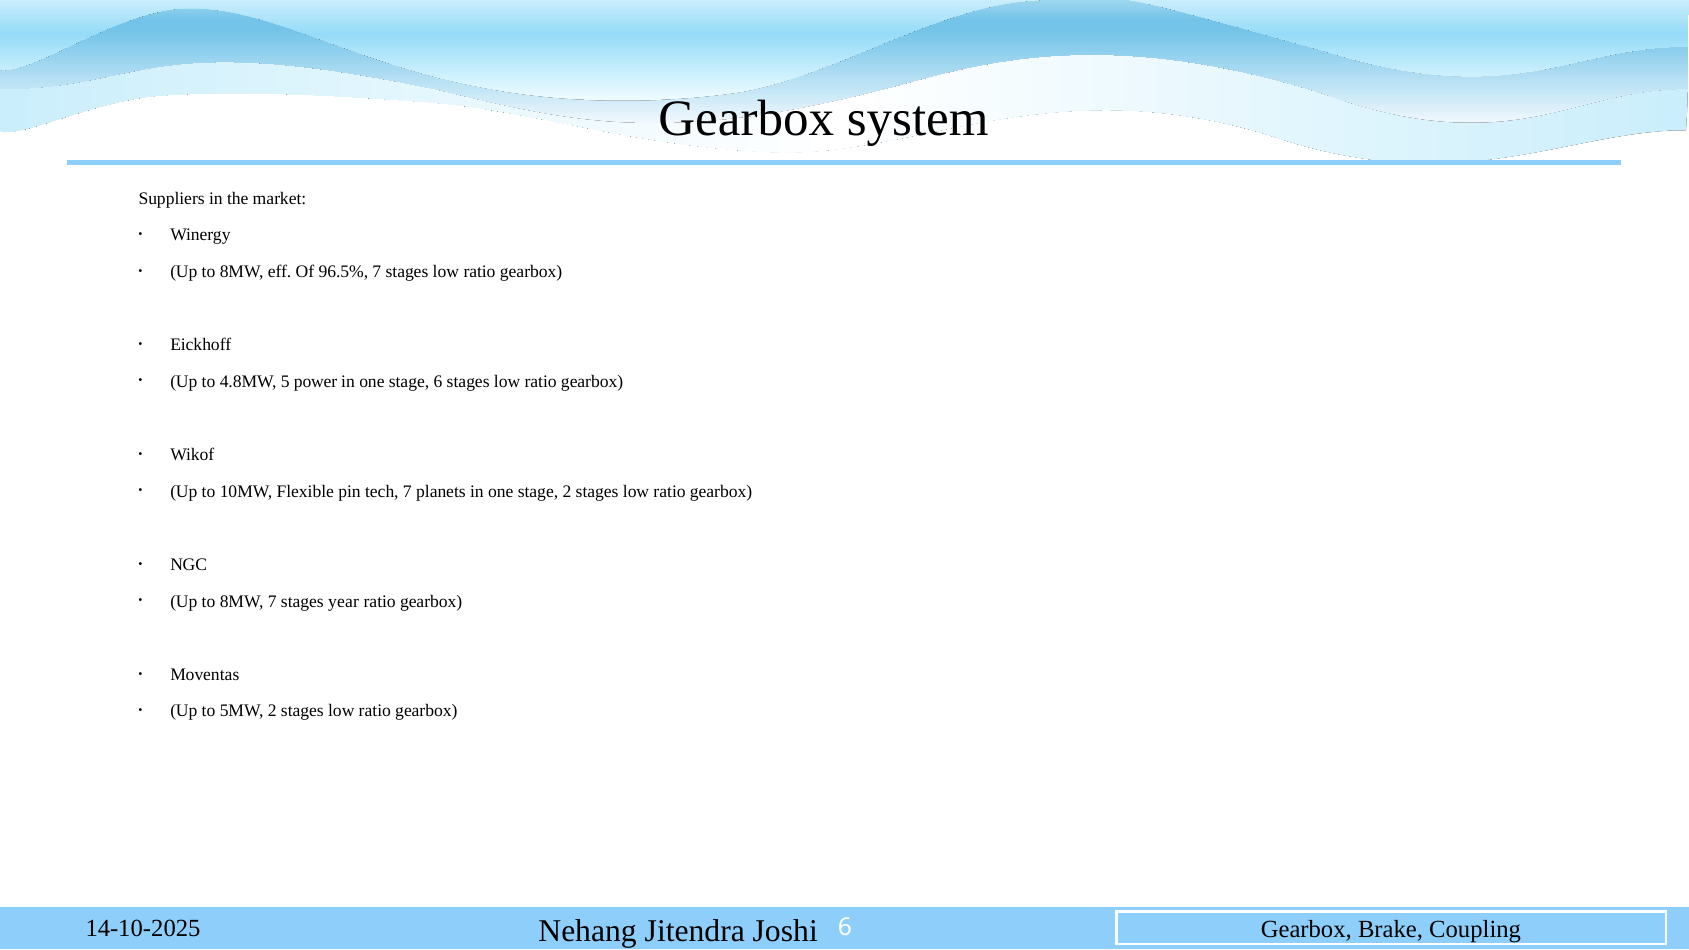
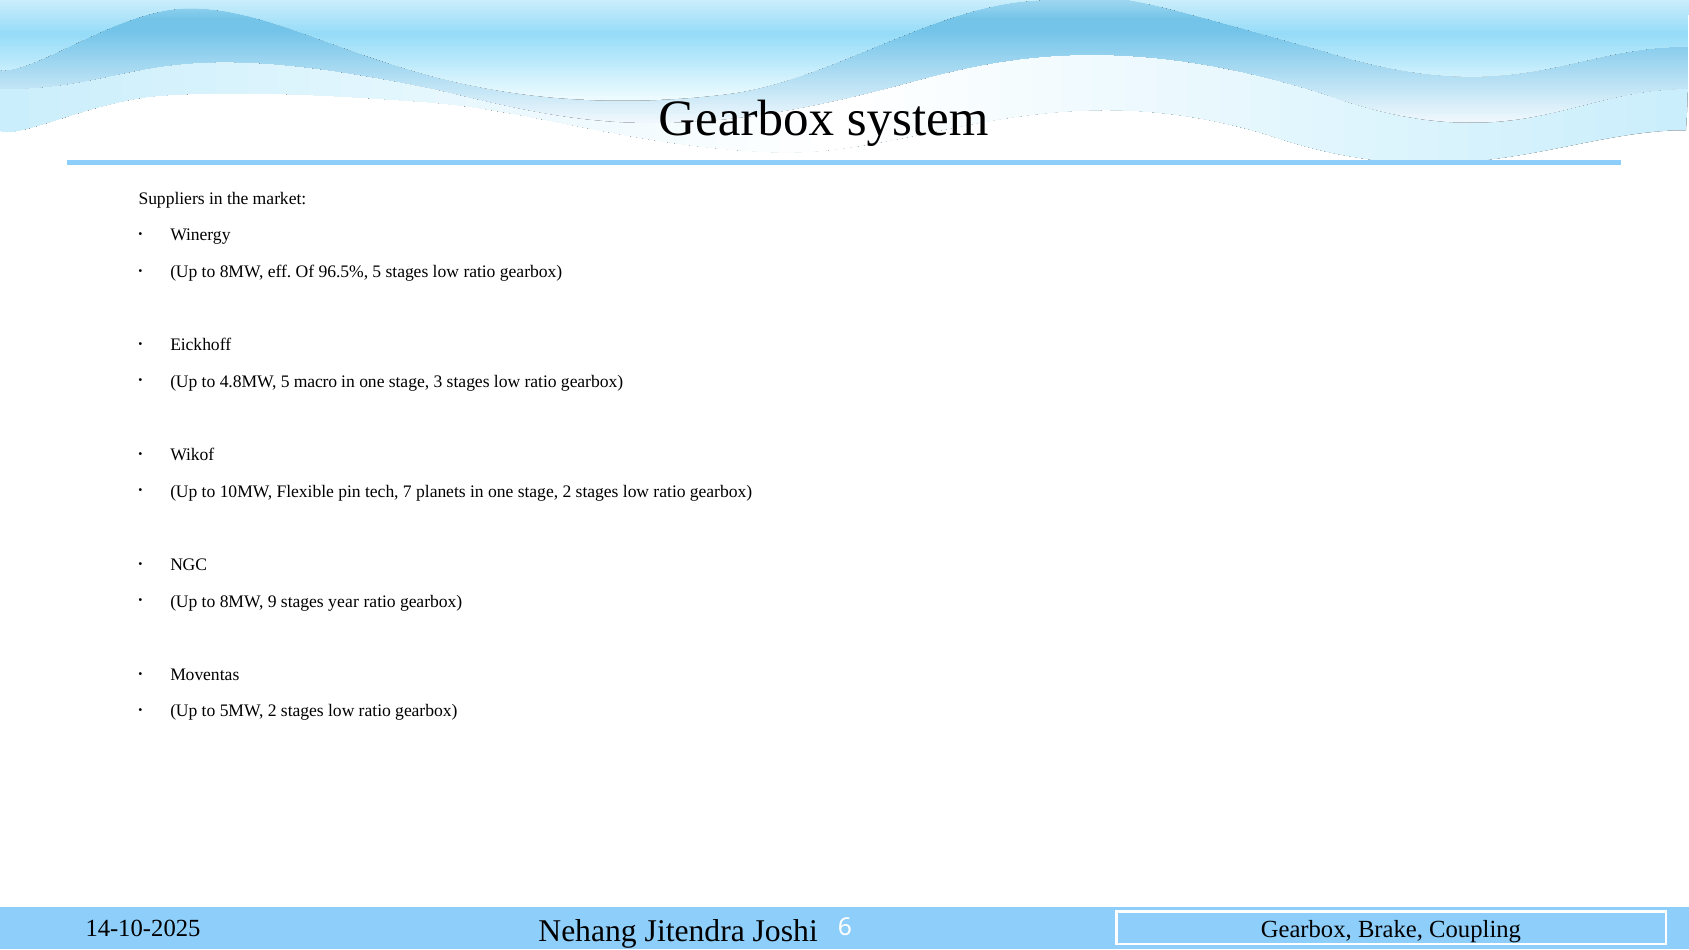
96.5% 7: 7 -> 5
power: power -> macro
stage 6: 6 -> 3
8MW 7: 7 -> 9
